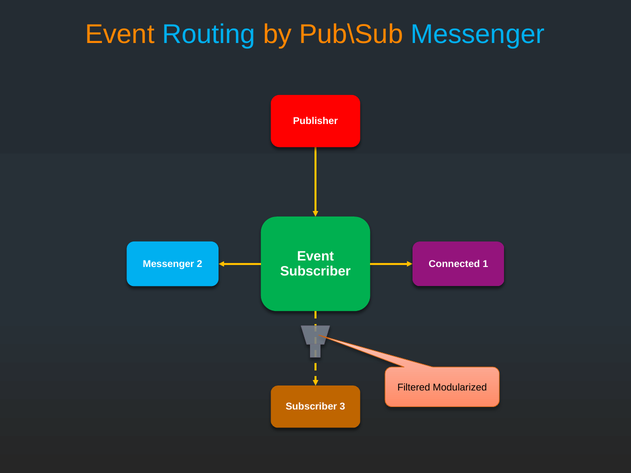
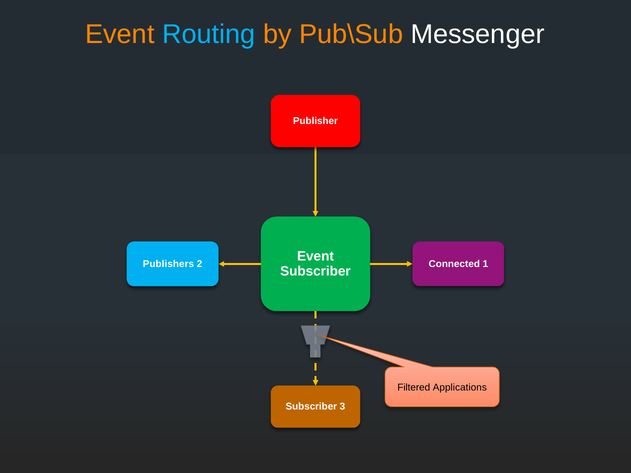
Messenger at (478, 34) colour: light blue -> white
Messenger at (169, 264): Messenger -> Publishers
Modularized: Modularized -> Applications
